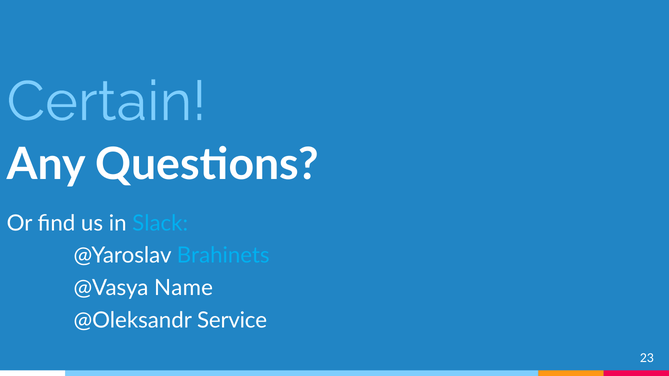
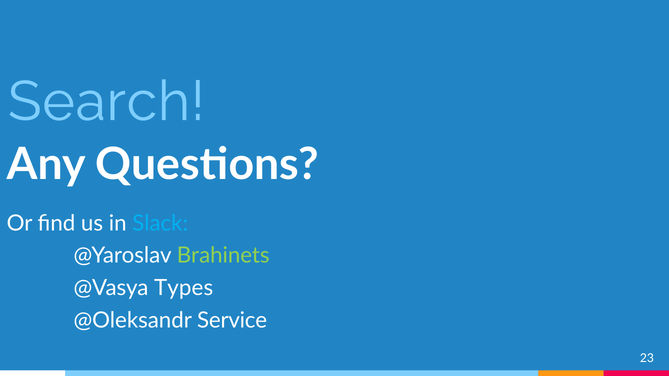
Certain: Certain -> Search
Brahinets colour: light blue -> light green
Name: Name -> Types
